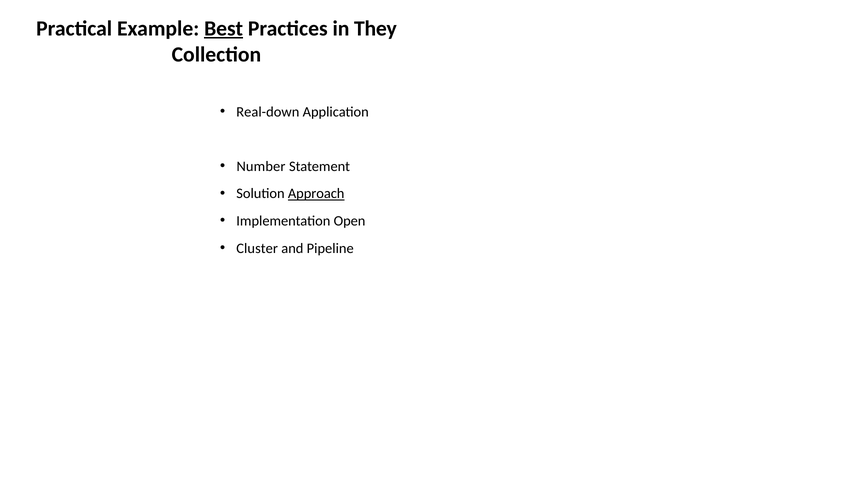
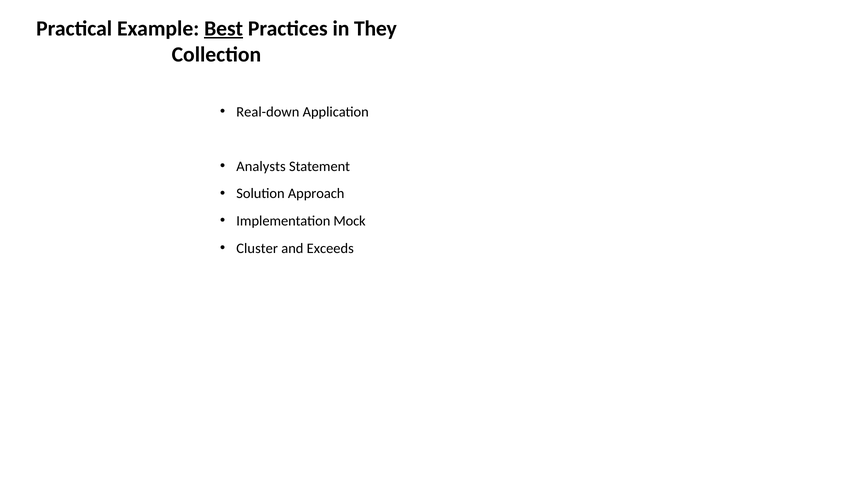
Number: Number -> Analysts
Approach underline: present -> none
Open: Open -> Mock
Pipeline: Pipeline -> Exceeds
